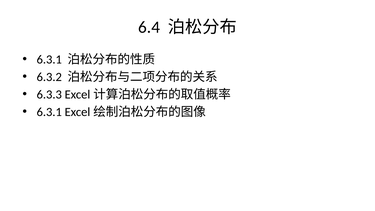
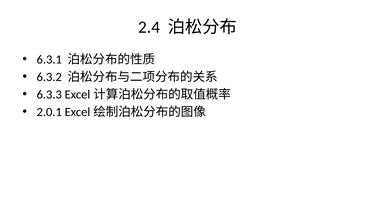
6.4: 6.4 -> 2.4
6.3.1 at (49, 112): 6.3.1 -> 2.0.1
